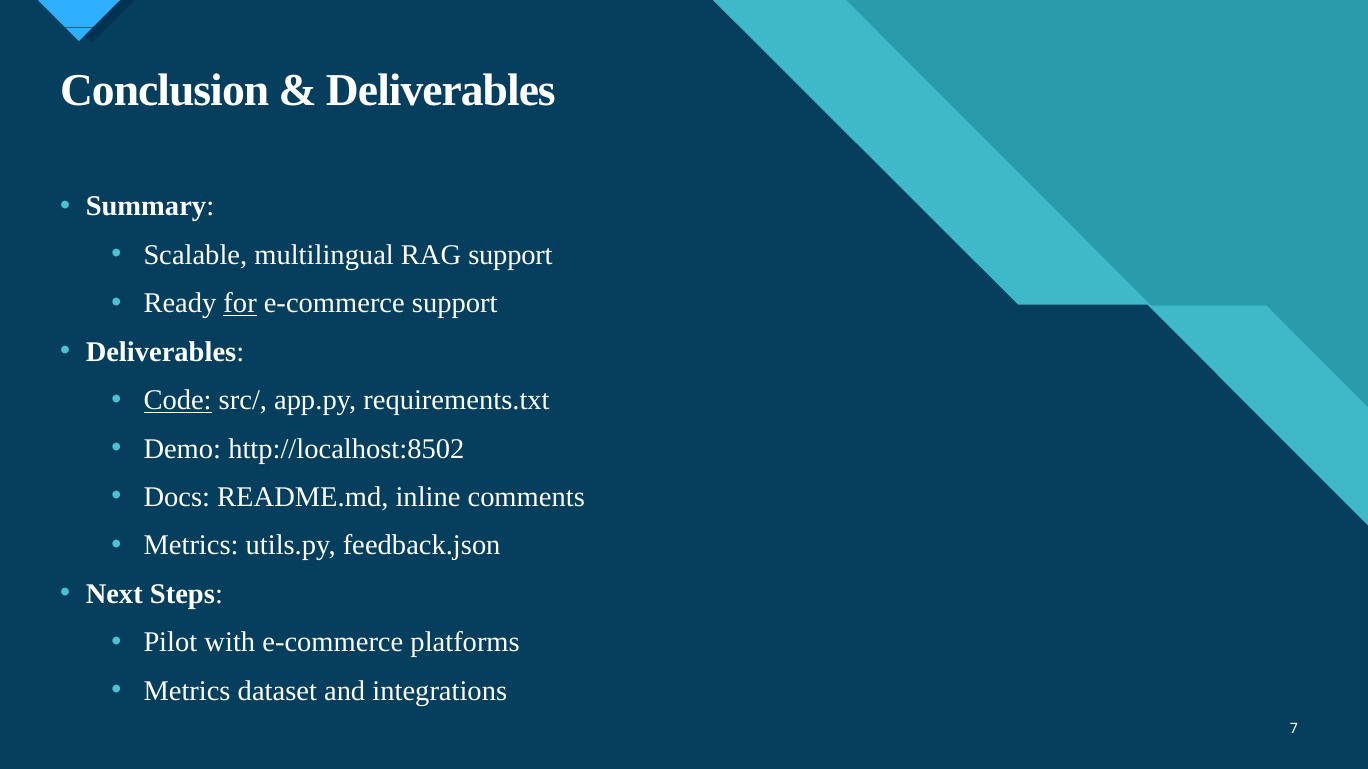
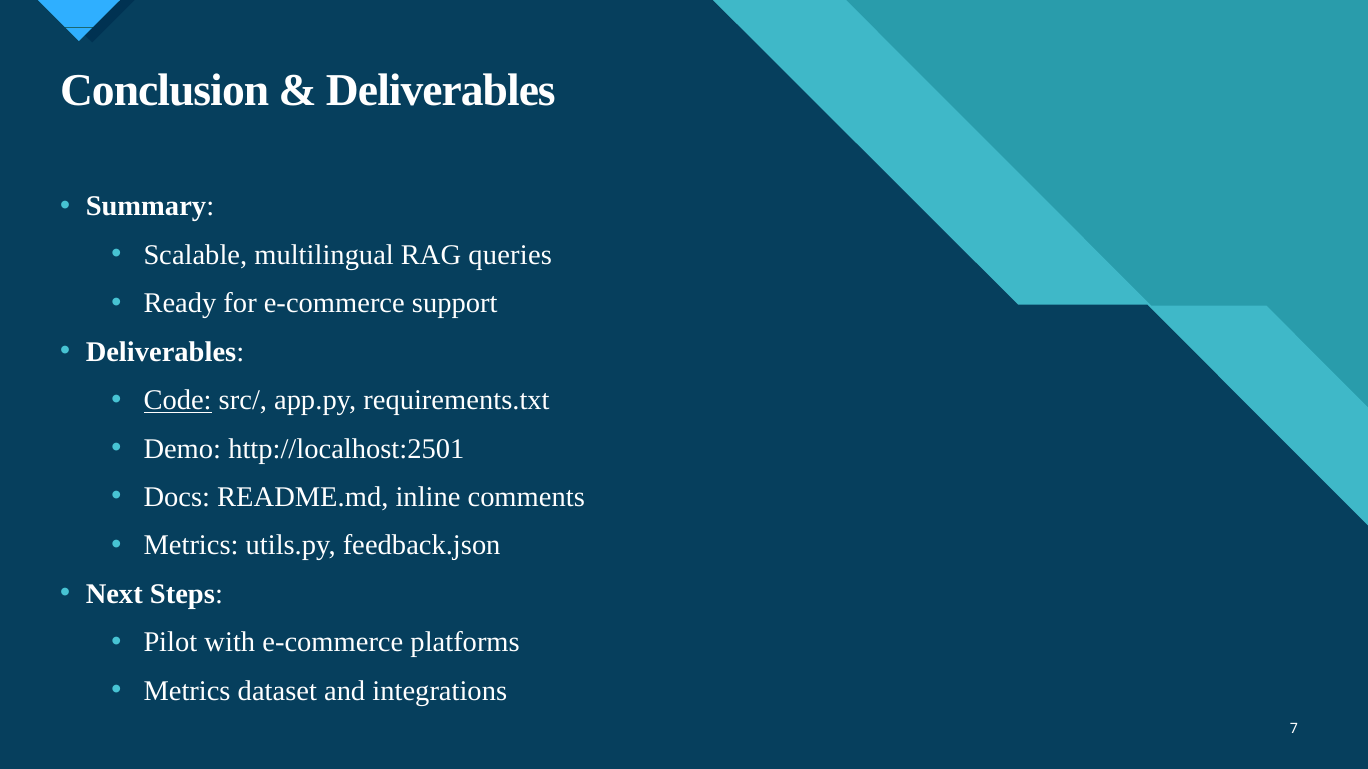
RAG support: support -> queries
for underline: present -> none
http://localhost:8502: http://localhost:8502 -> http://localhost:2501
